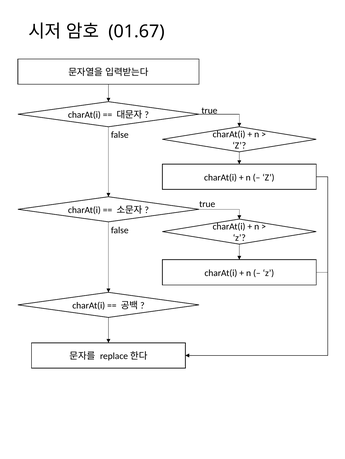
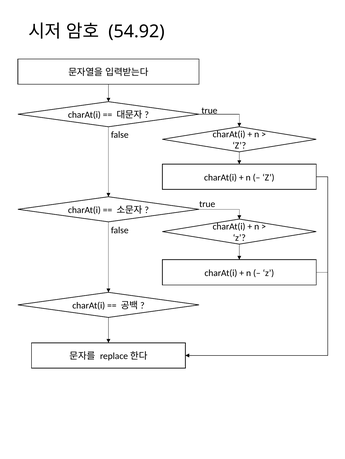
01.67: 01.67 -> 54.92
